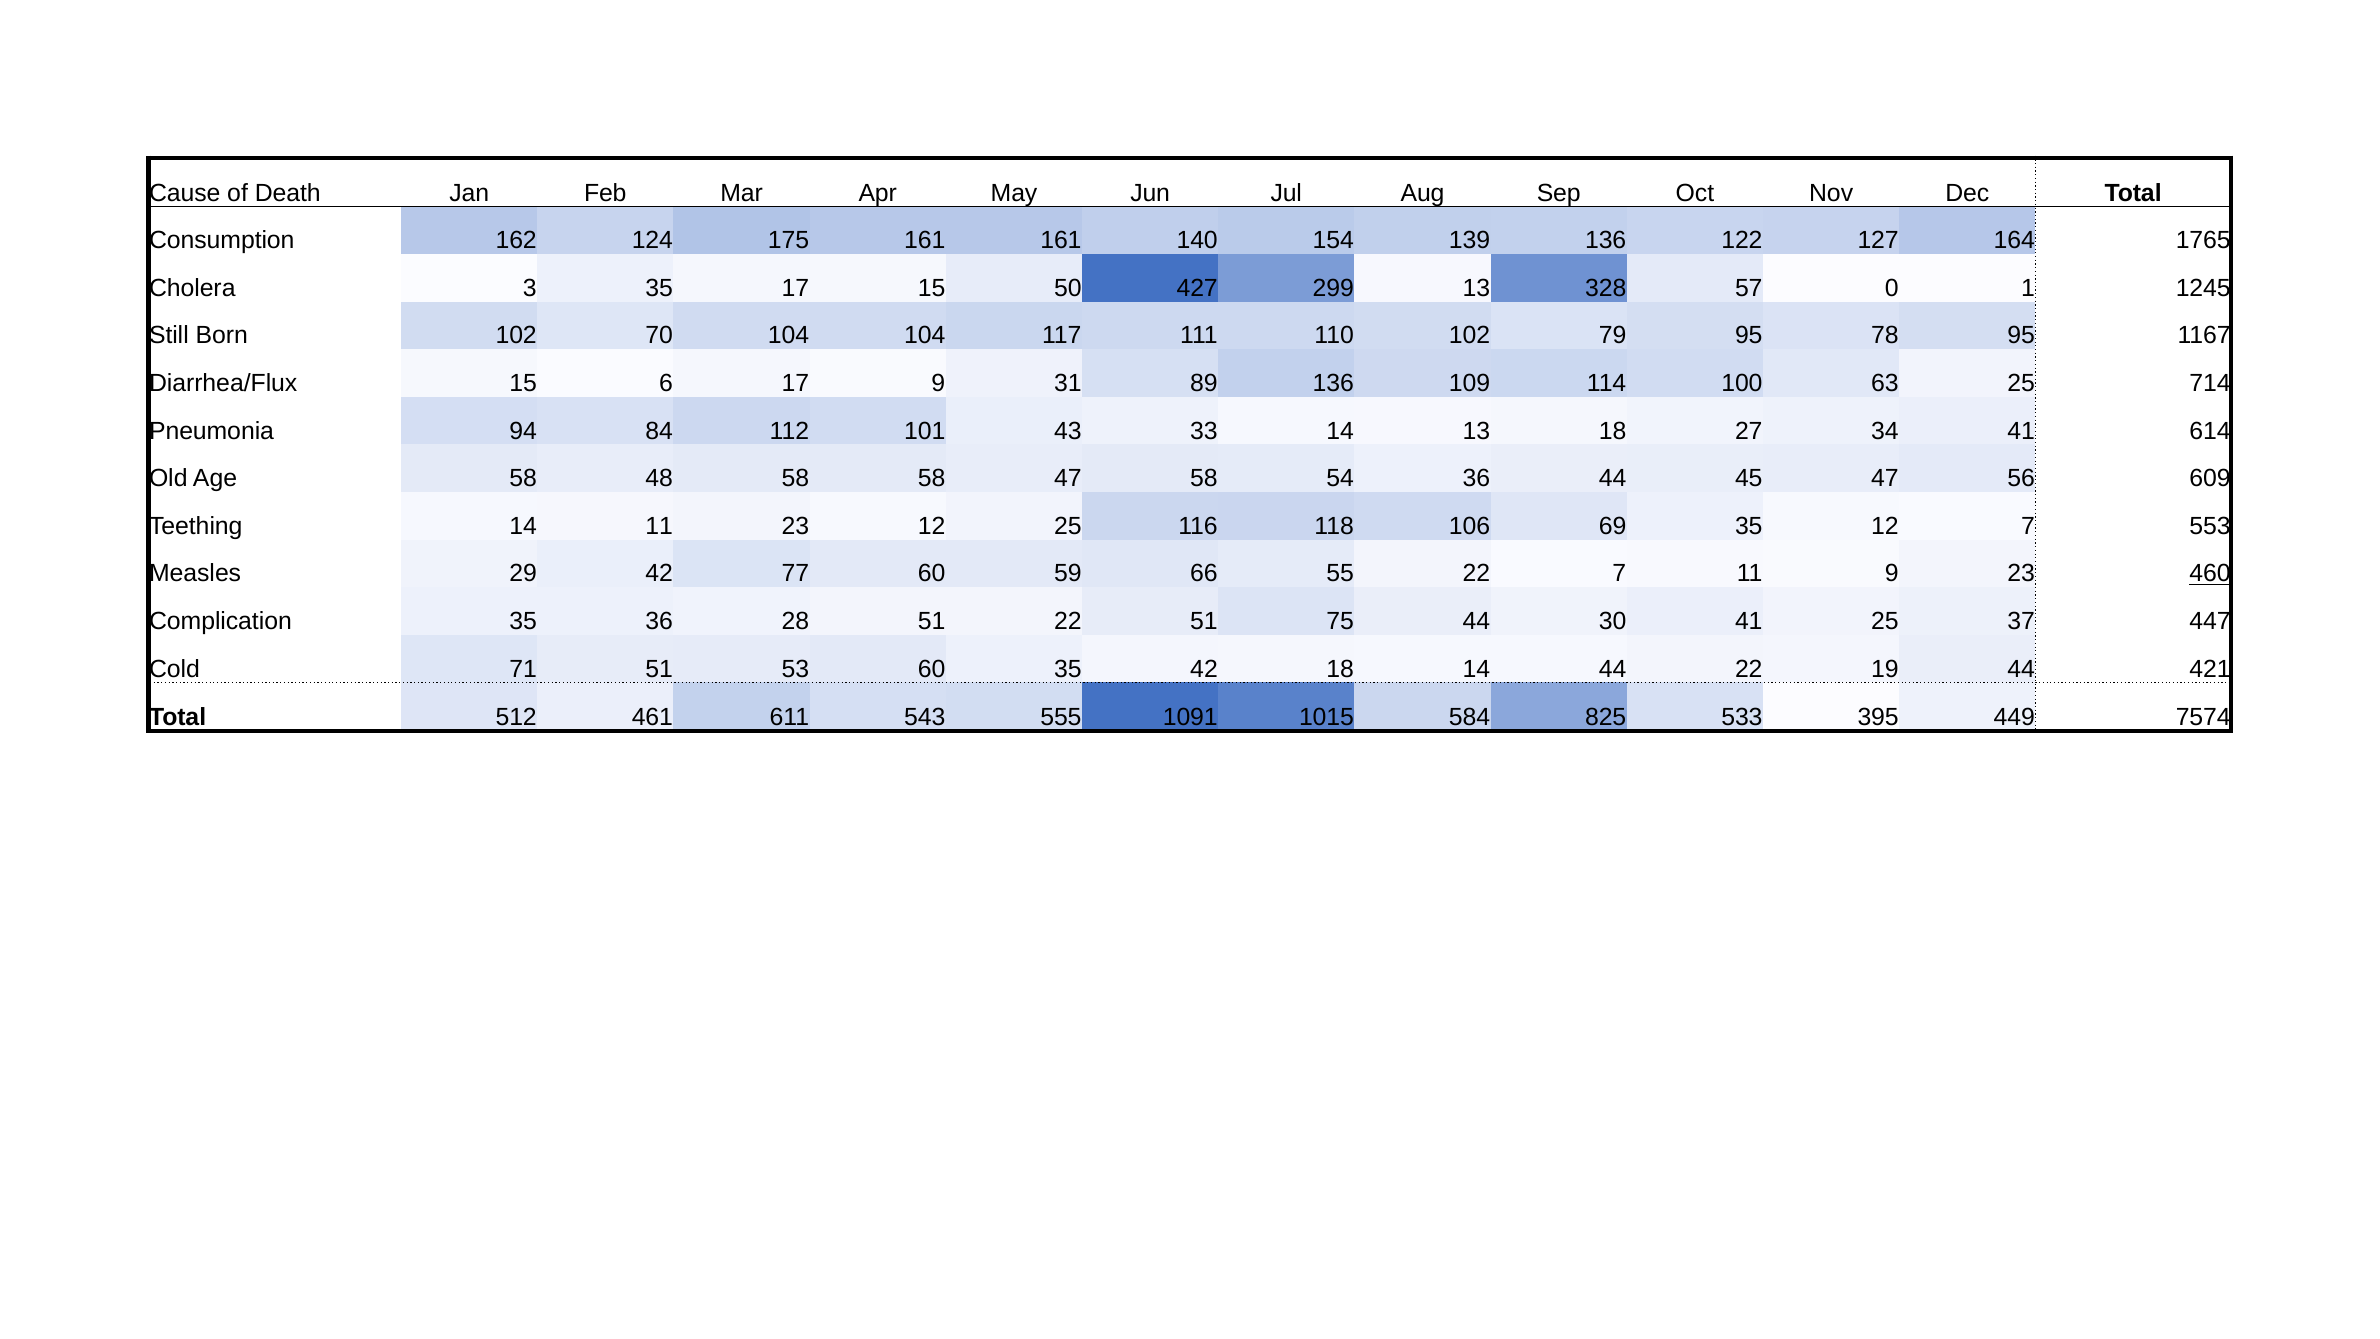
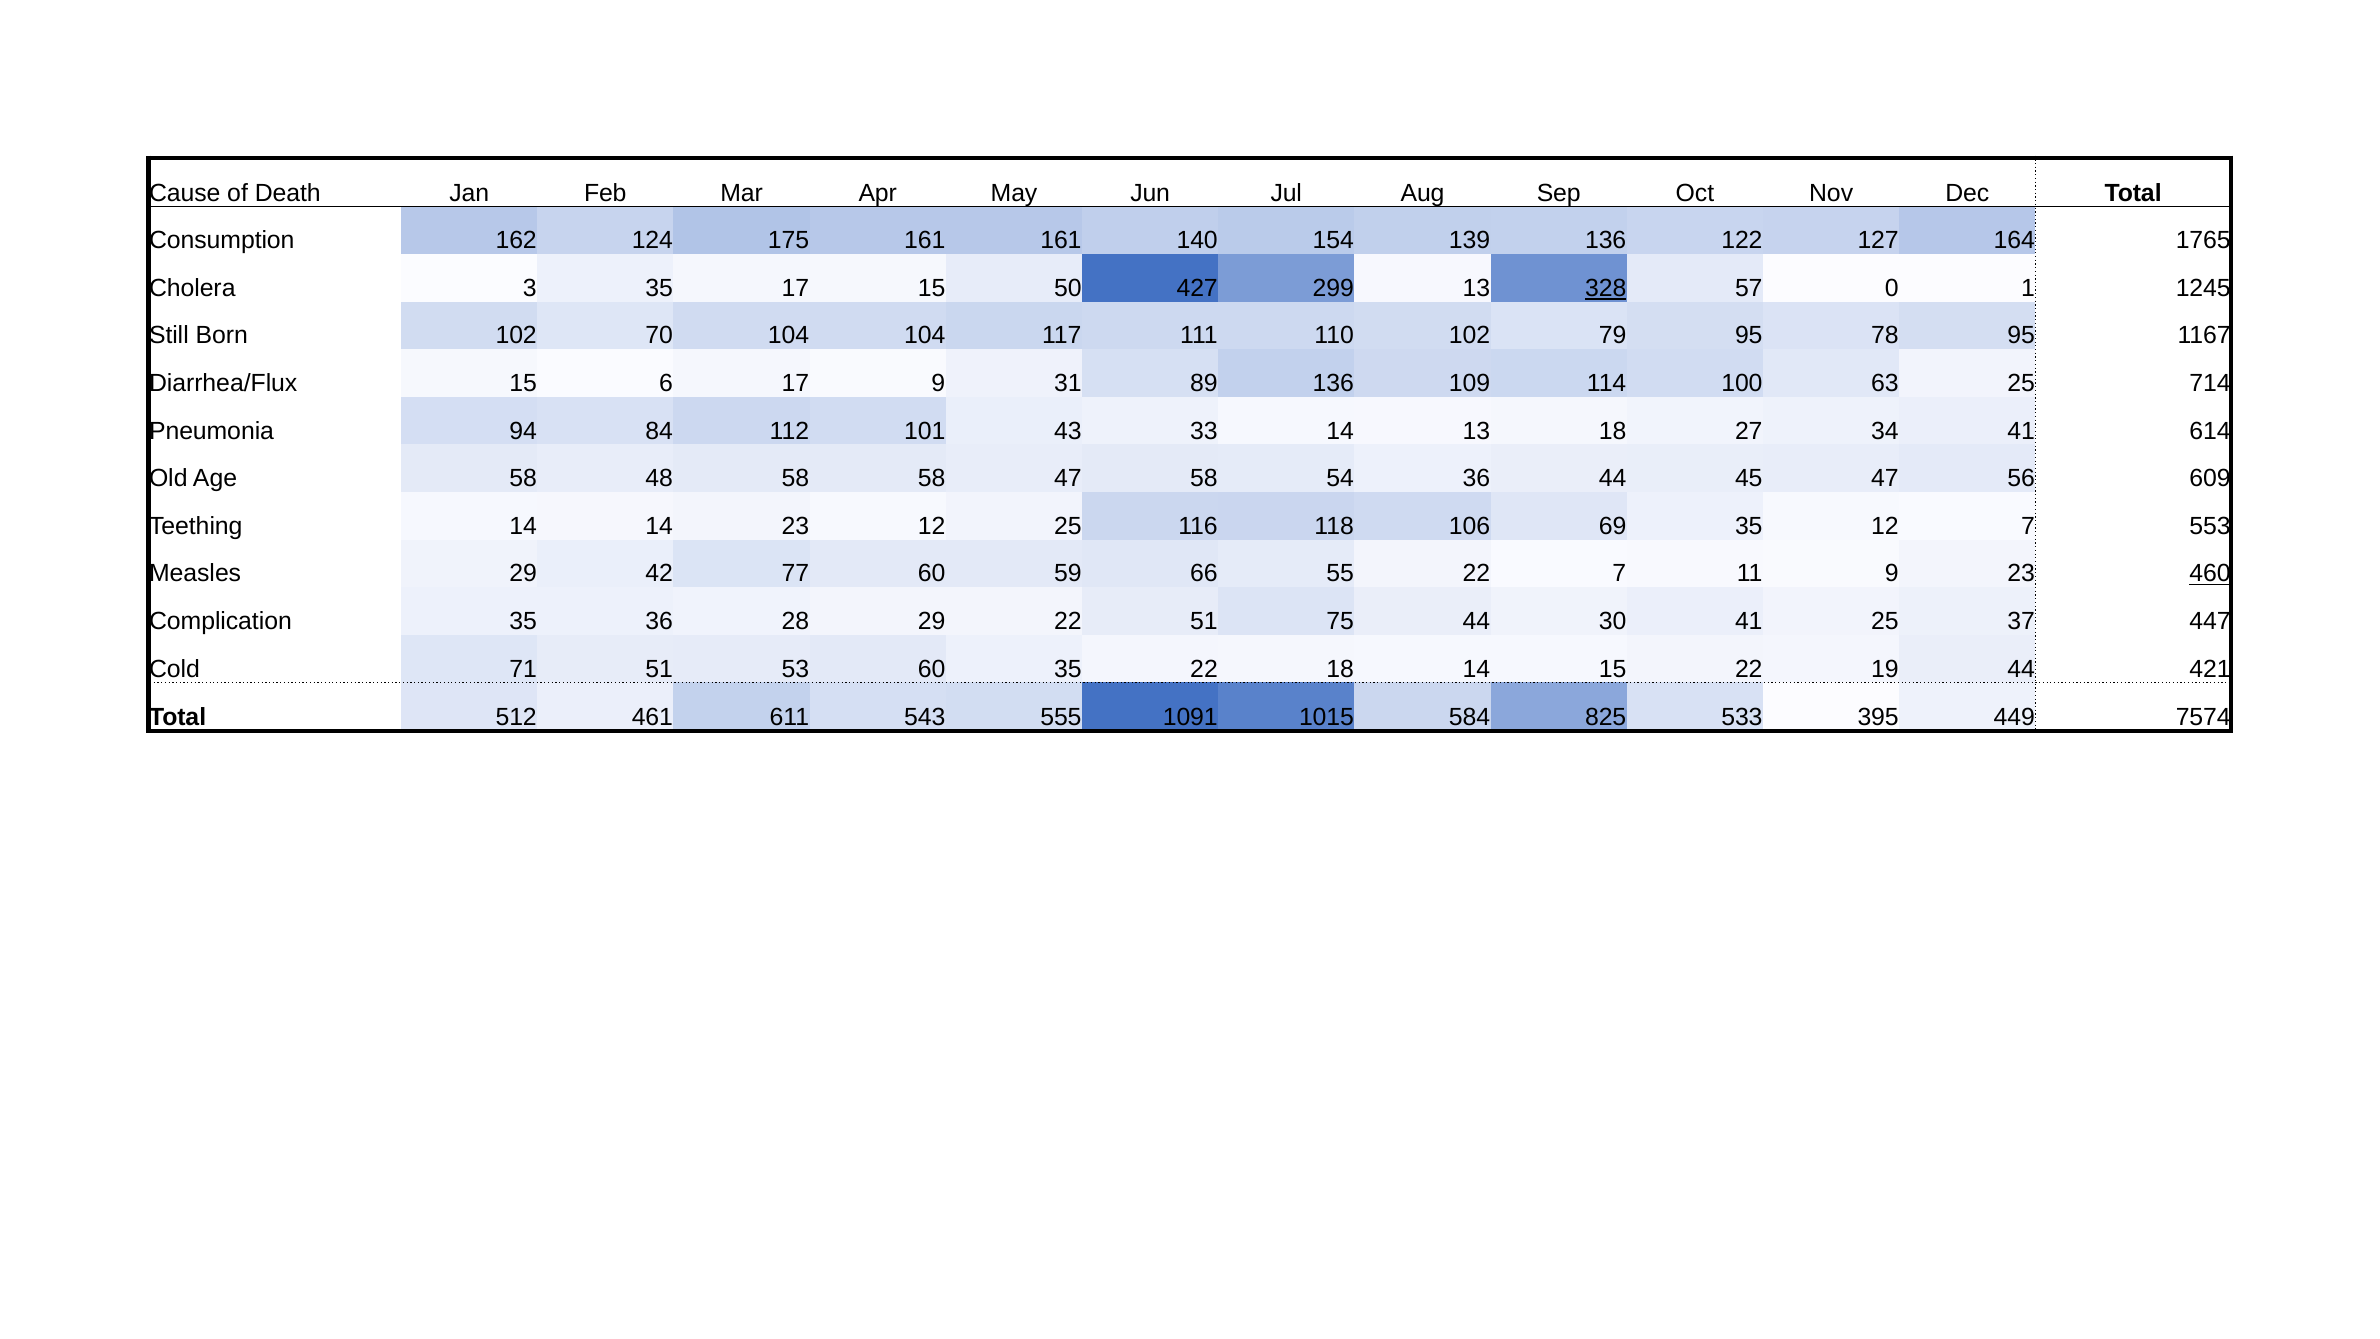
328 underline: none -> present
14 11: 11 -> 14
28 51: 51 -> 29
35 42: 42 -> 22
14 44: 44 -> 15
